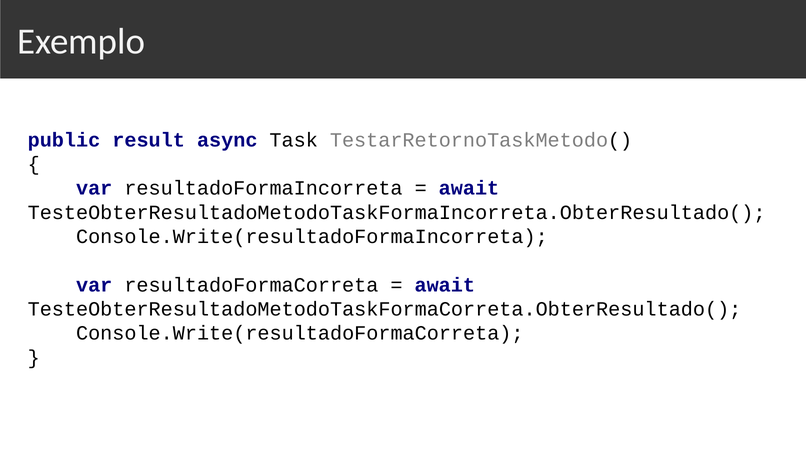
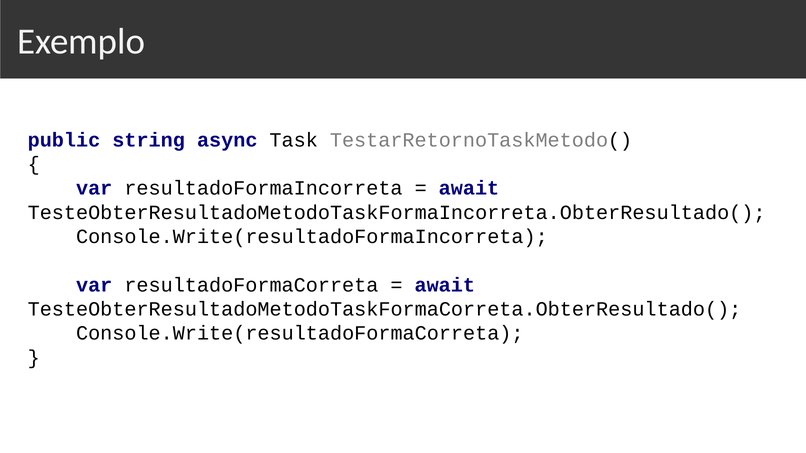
result: result -> string
